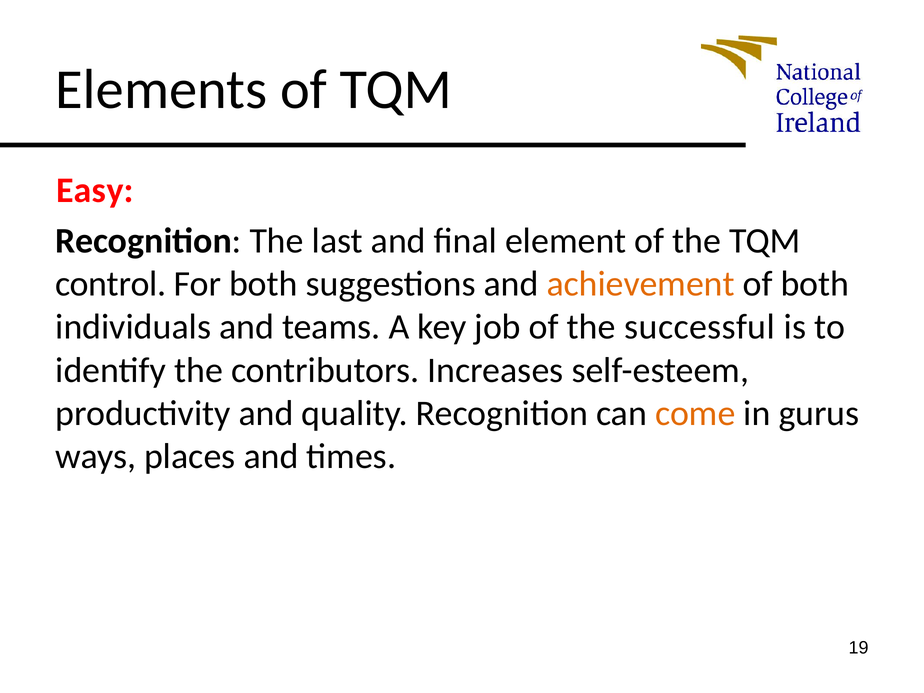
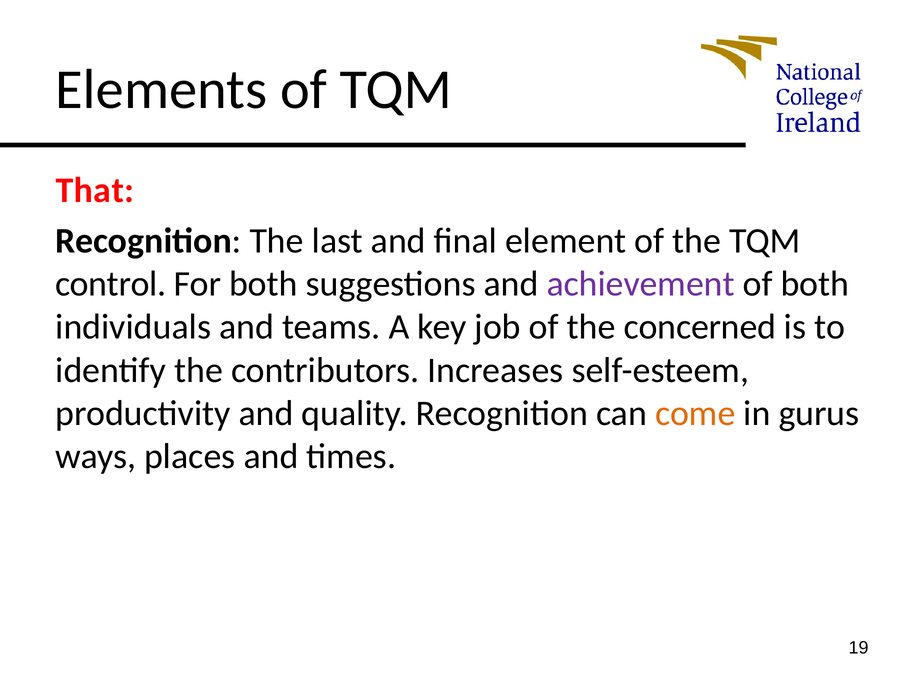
Easy: Easy -> That
achievement colour: orange -> purple
successful: successful -> concerned
